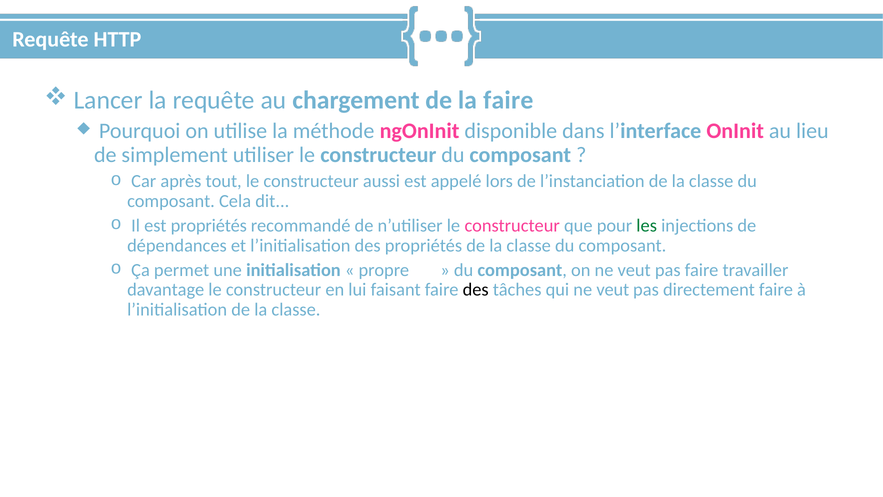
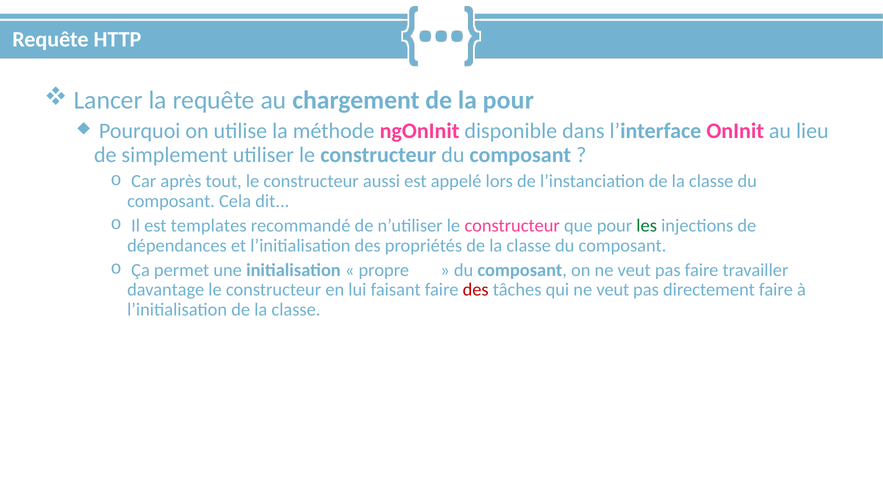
la faire: faire -> pour
est propriétés: propriétés -> templates
des at (476, 290) colour: black -> red
